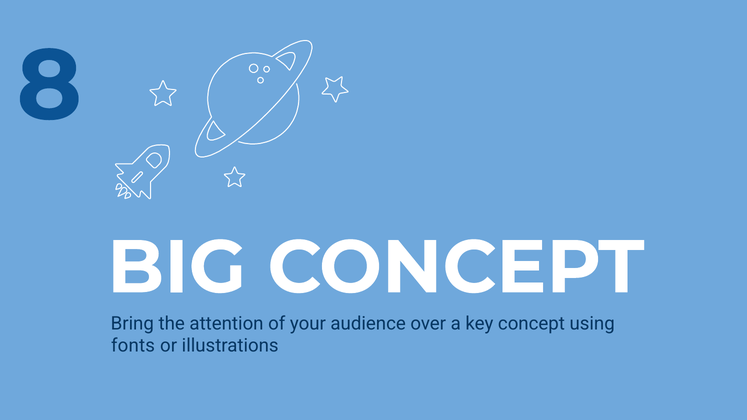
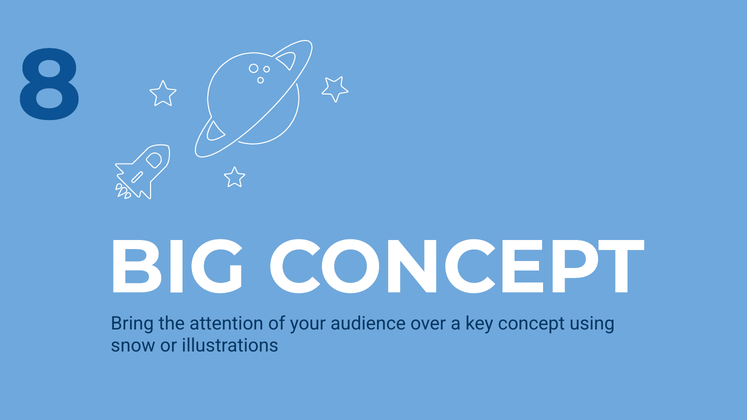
fonts: fonts -> snow
